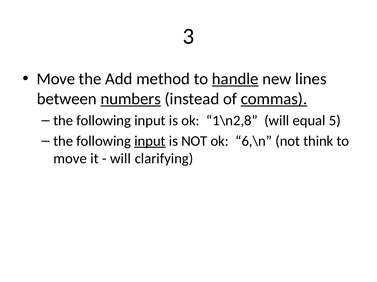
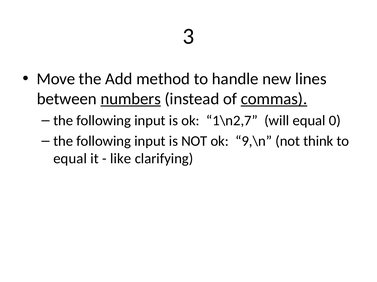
handle underline: present -> none
1\n2,8: 1\n2,8 -> 1\n2,7
5: 5 -> 0
input at (150, 141) underline: present -> none
6,\n: 6,\n -> 9,\n
move at (70, 159): move -> equal
will at (121, 159): will -> like
